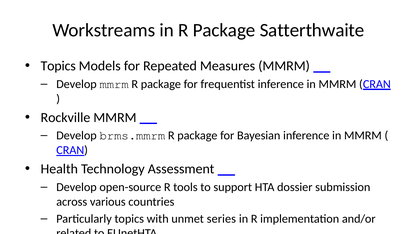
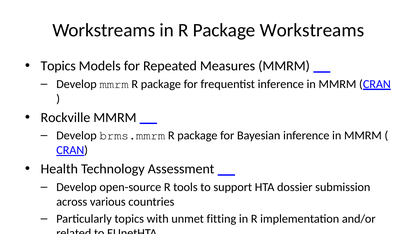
Package Satterthwaite: Satterthwaite -> Workstreams
series: series -> fitting
